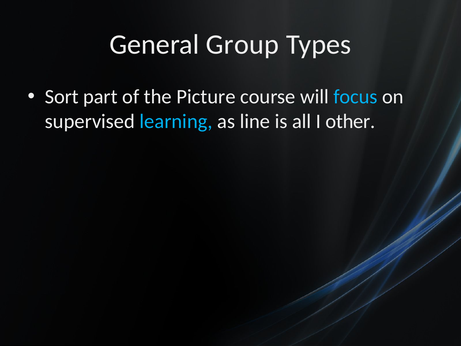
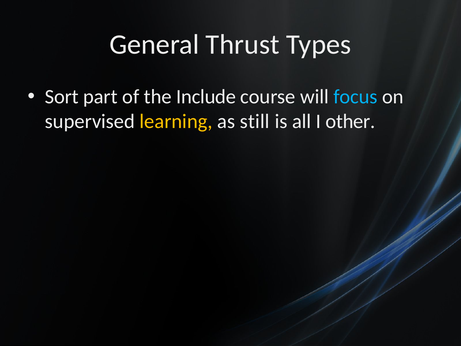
Group: Group -> Thrust
Picture: Picture -> Include
learning colour: light blue -> yellow
line: line -> still
